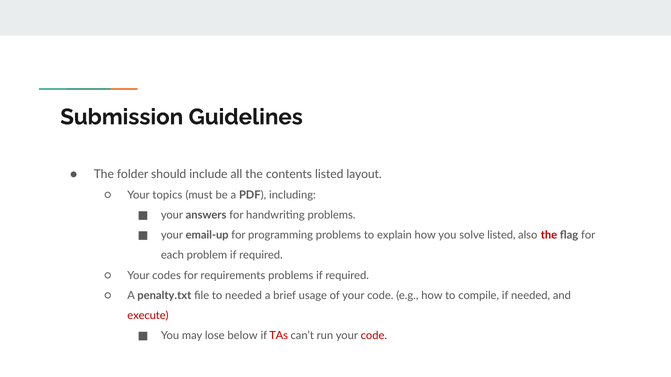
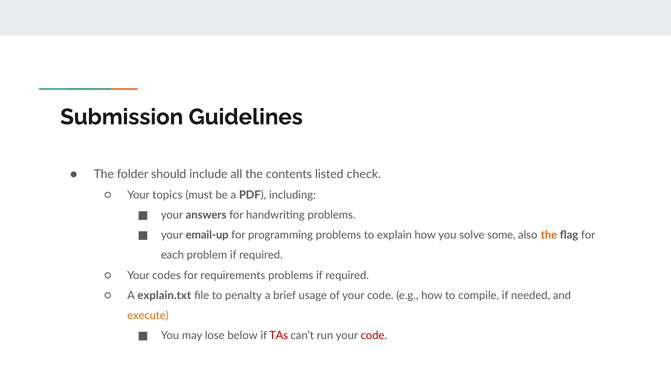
layout: layout -> check
solve listed: listed -> some
the at (549, 235) colour: red -> orange
penalty.txt: penalty.txt -> explain.txt
to needed: needed -> penalty
execute colour: red -> orange
